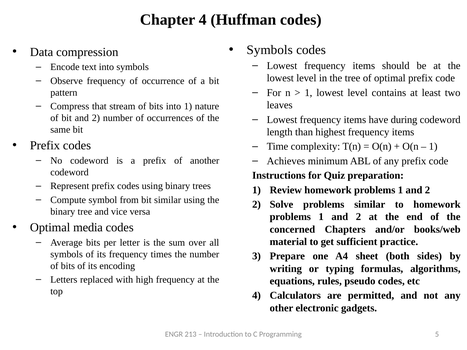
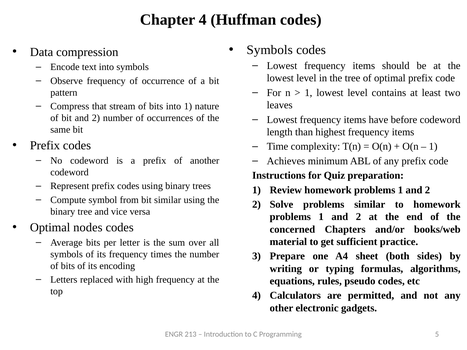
during: during -> before
media: media -> nodes
